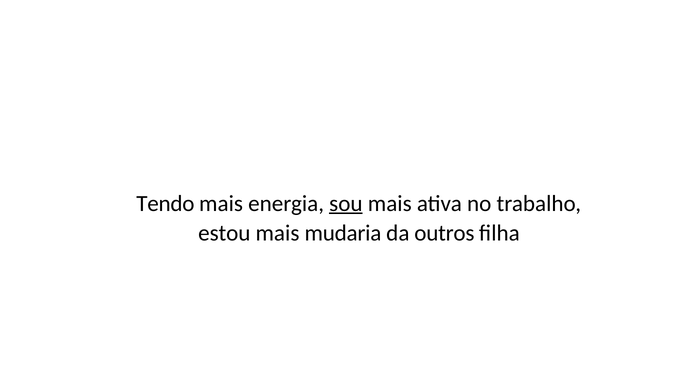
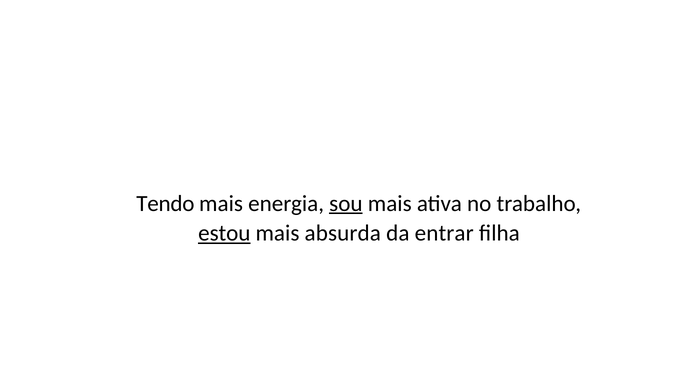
estou underline: none -> present
mudaria: mudaria -> absurda
outros: outros -> entrar
